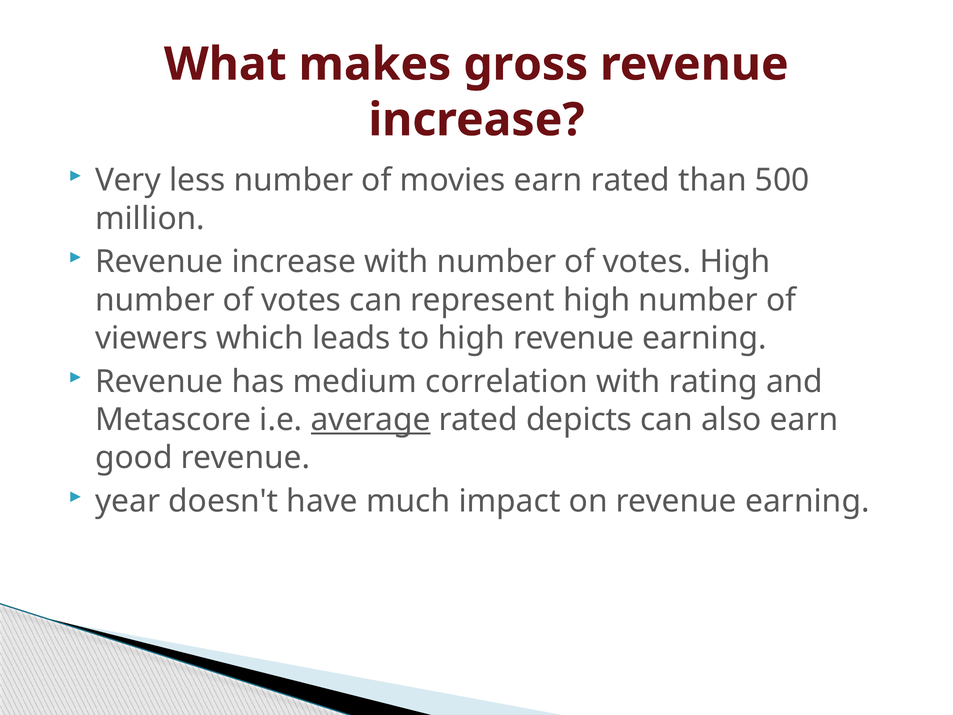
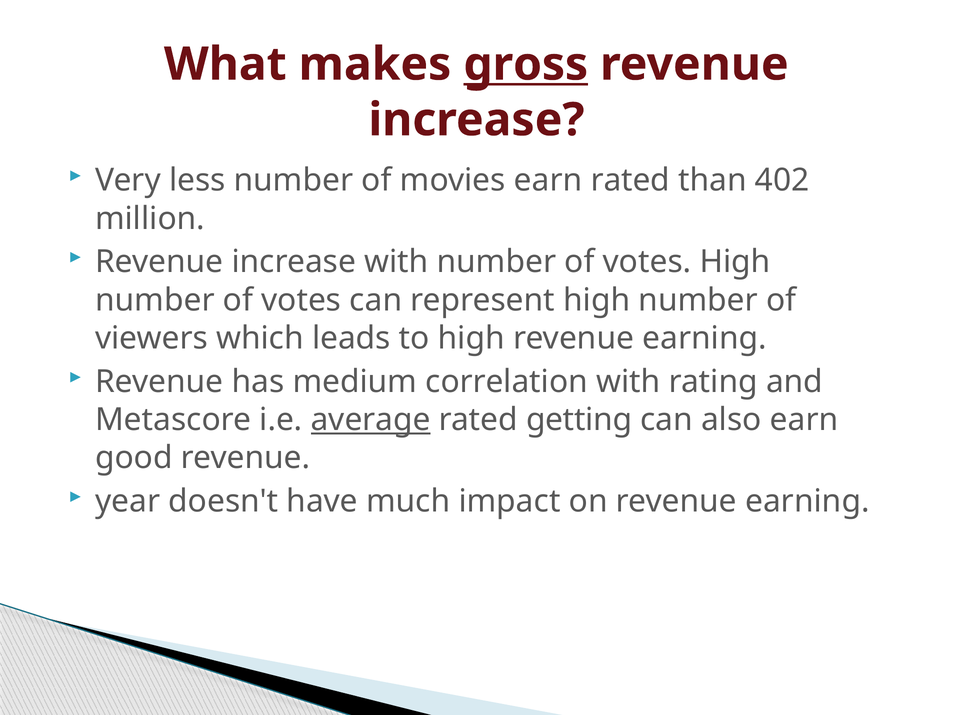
gross underline: none -> present
500: 500 -> 402
depicts: depicts -> getting
